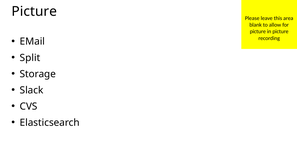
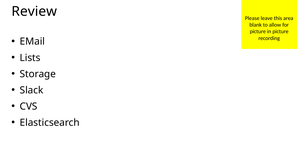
Picture at (34, 12): Picture -> Review
Split: Split -> Lists
